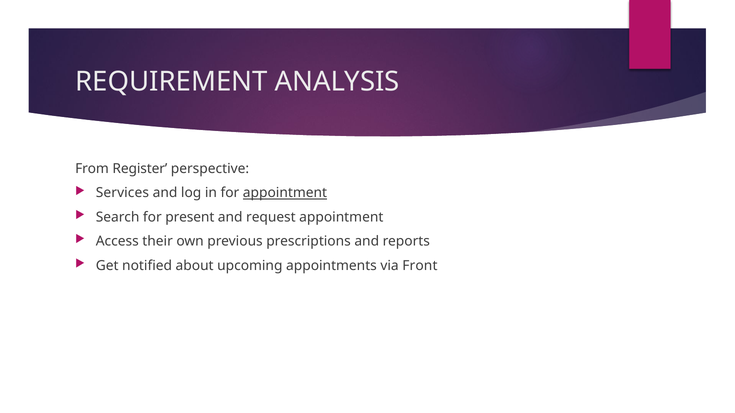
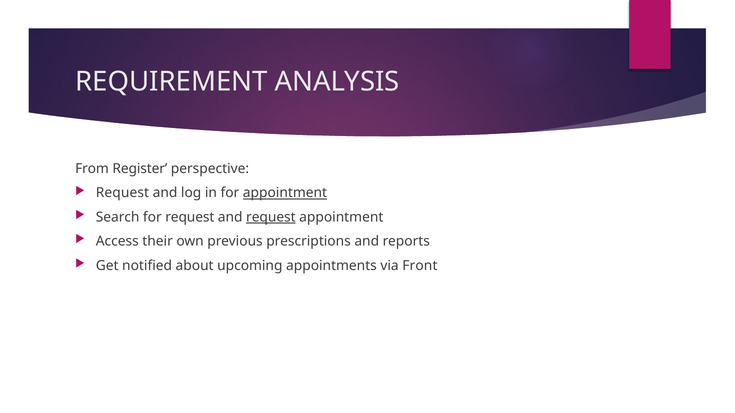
Services at (122, 193): Services -> Request
for present: present -> request
request at (271, 217) underline: none -> present
